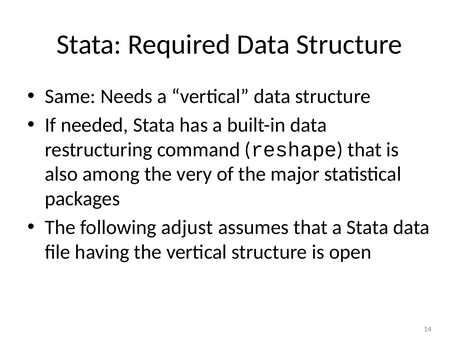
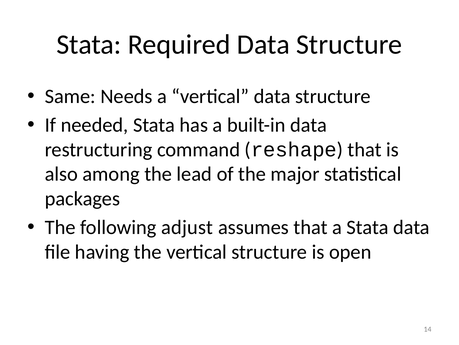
very: very -> lead
